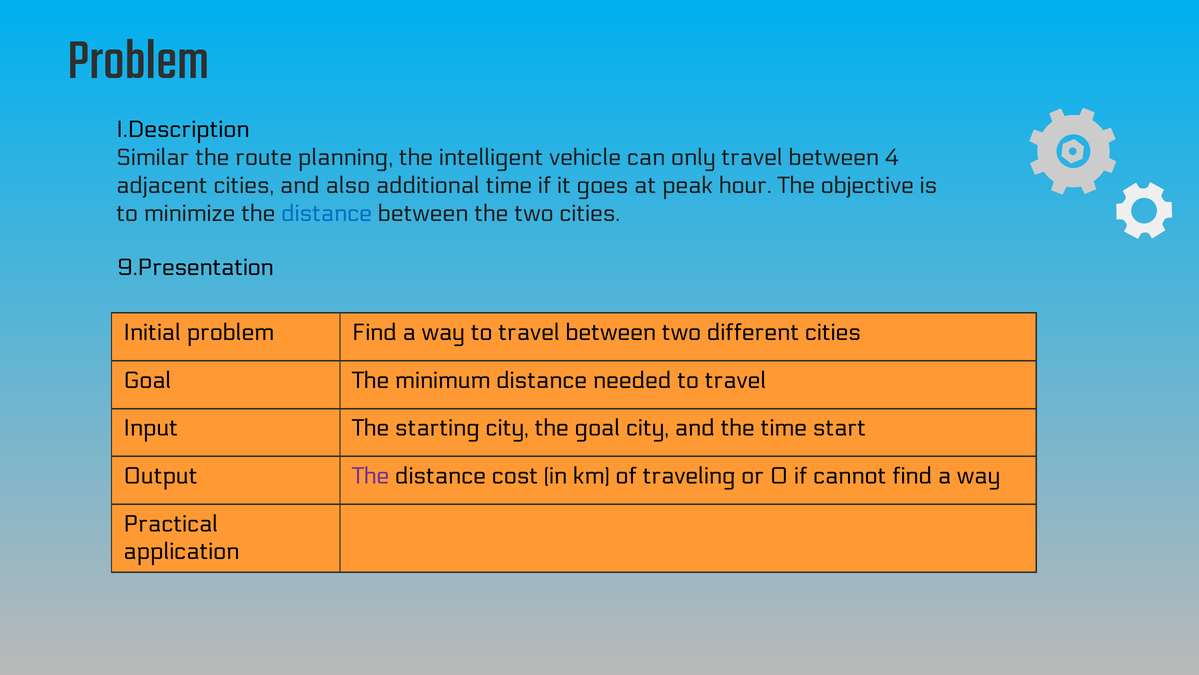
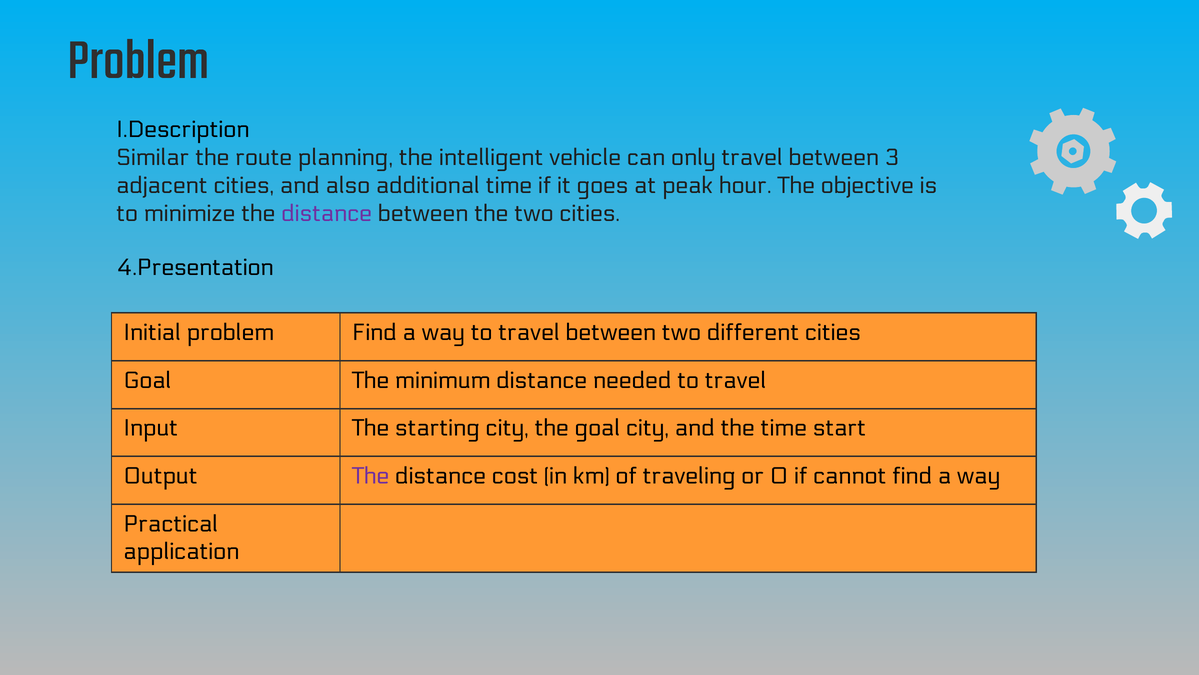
4: 4 -> 3
distance at (327, 213) colour: blue -> purple
9.Presentation: 9.Presentation -> 4.Presentation
